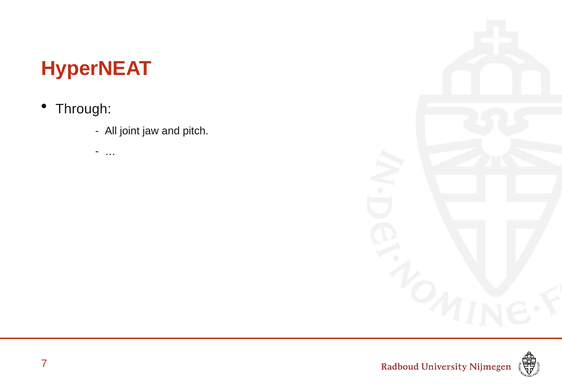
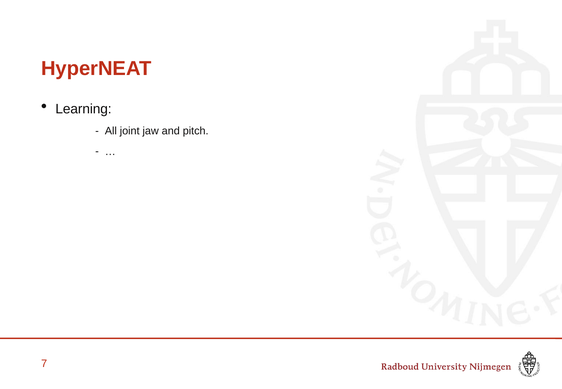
Through: Through -> Learning
